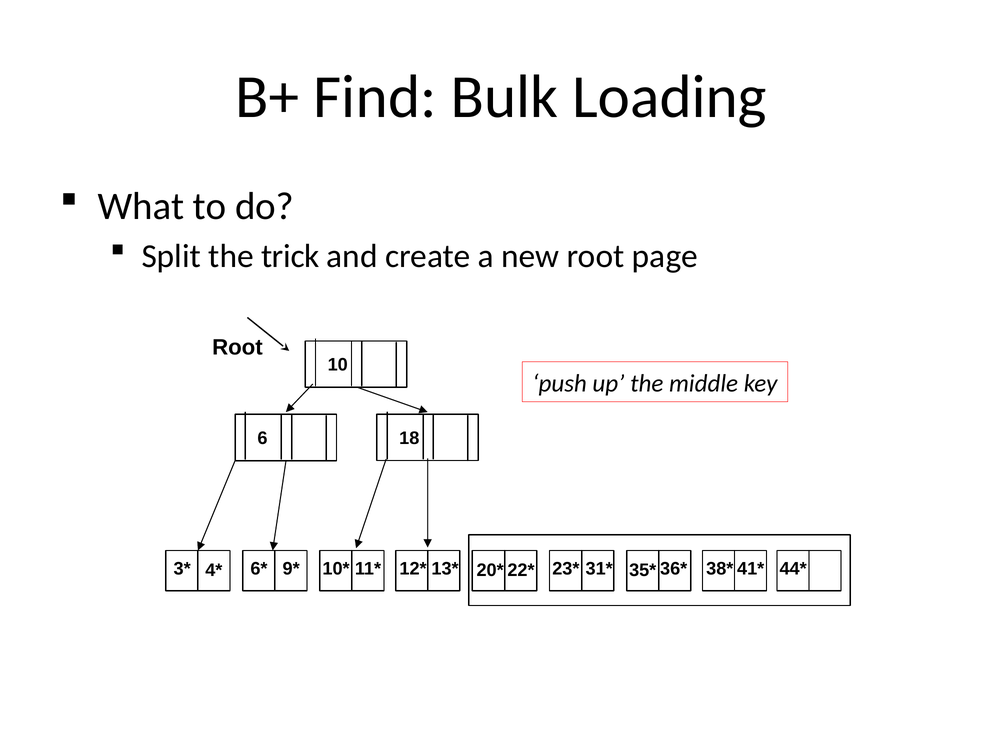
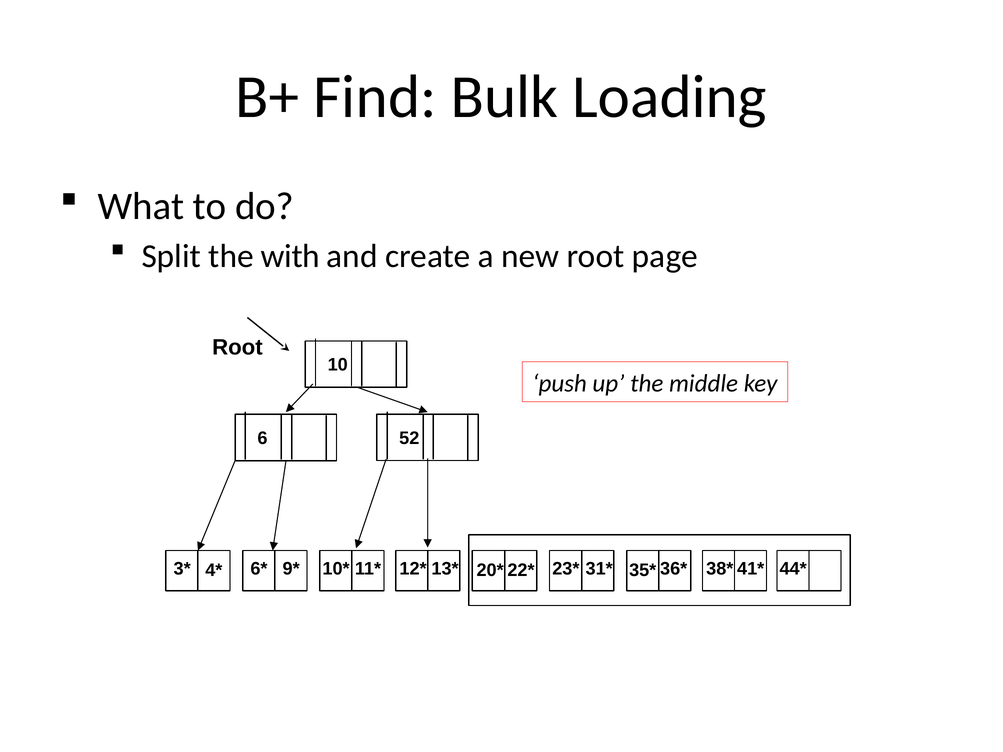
trick: trick -> with
18: 18 -> 52
